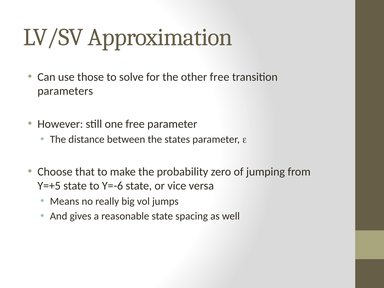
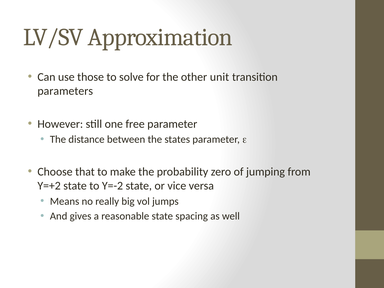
other free: free -> unit
Y=+5: Y=+5 -> Y=+2
Y=-6: Y=-6 -> Y=-2
